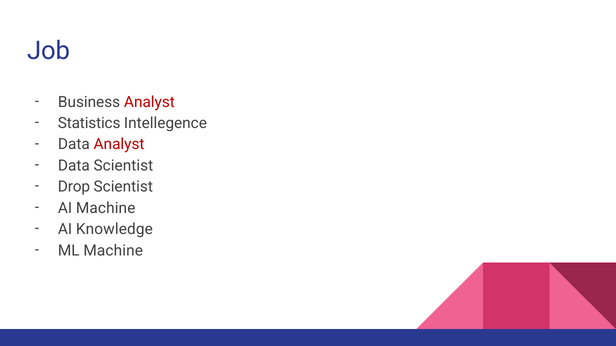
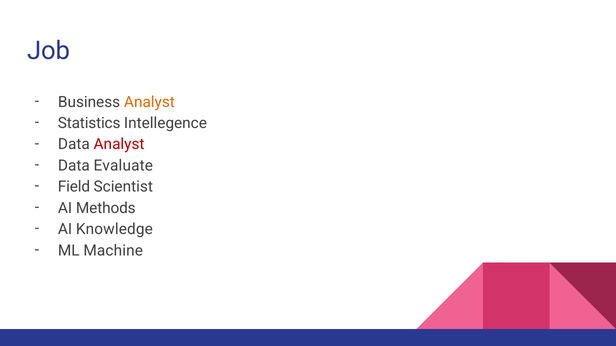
Analyst at (149, 102) colour: red -> orange
Data Scientist: Scientist -> Evaluate
Drop: Drop -> Field
AI Machine: Machine -> Methods
